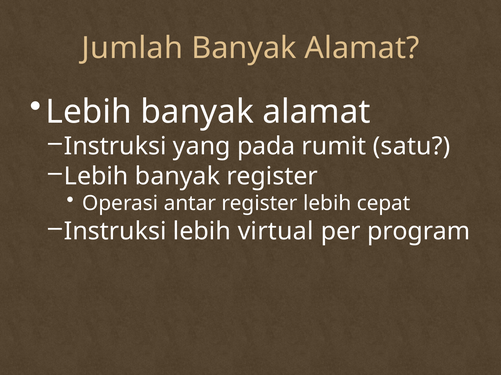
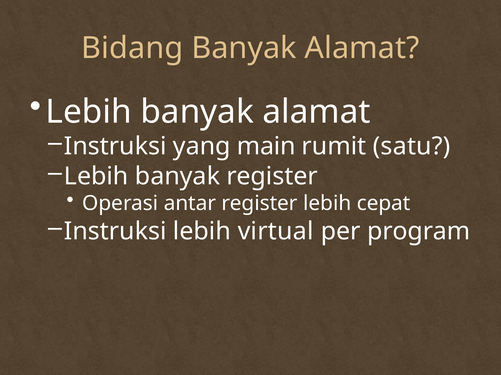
Jumlah: Jumlah -> Bidang
pada: pada -> main
